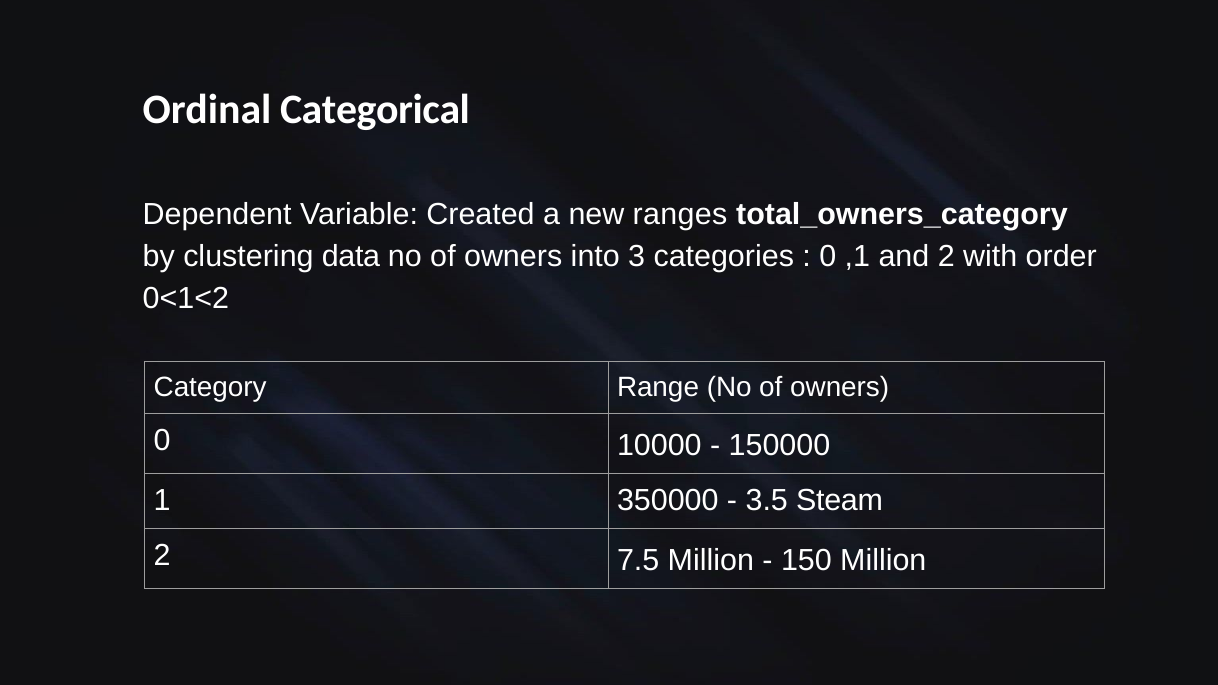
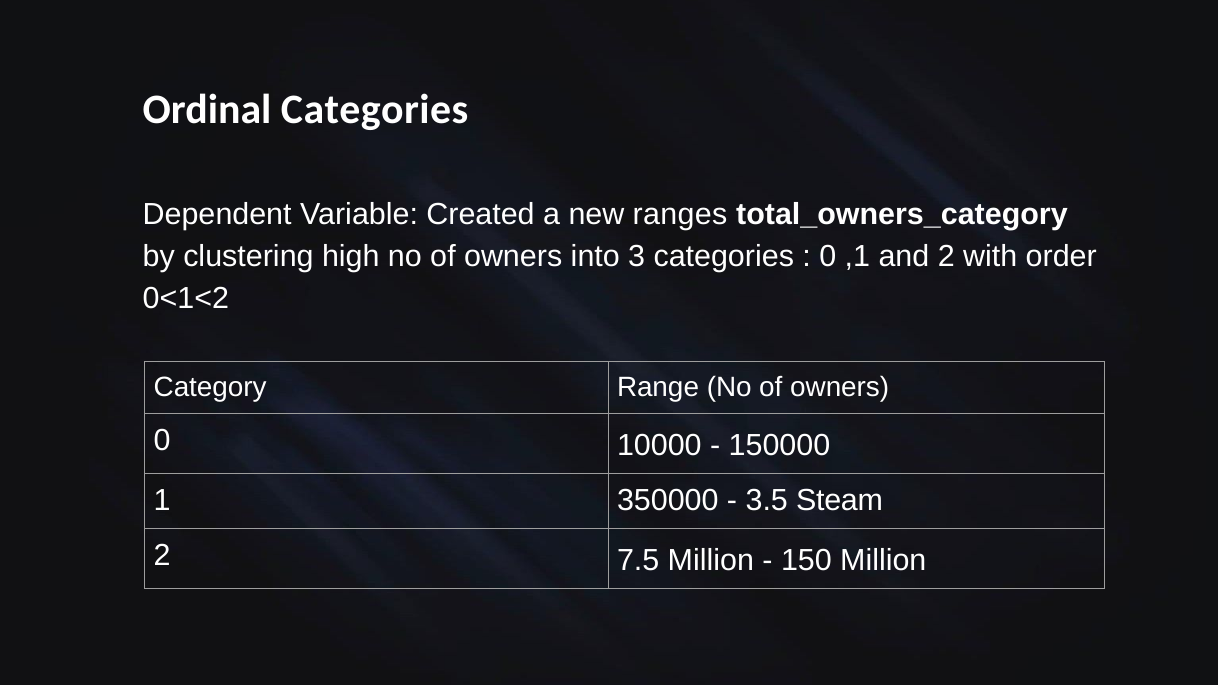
Ordinal Categorical: Categorical -> Categories
data: data -> high
